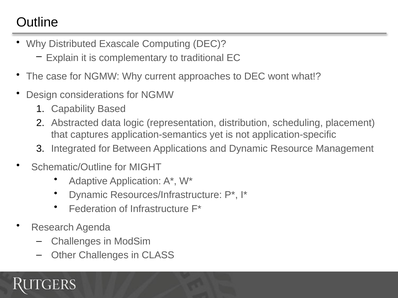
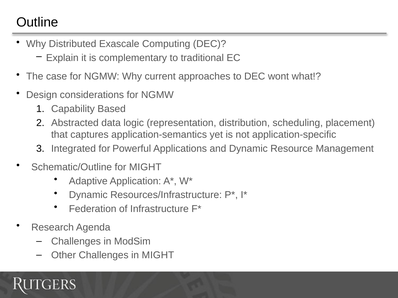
Between: Between -> Powerful
in CLASS: CLASS -> MIGHT
